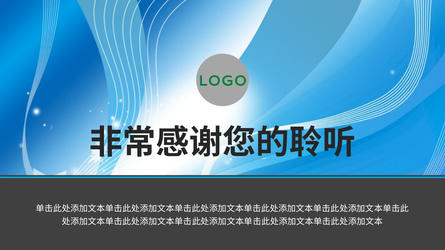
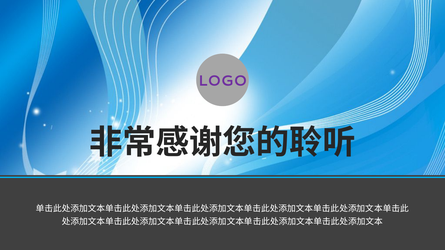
LOGO colour: green -> purple
